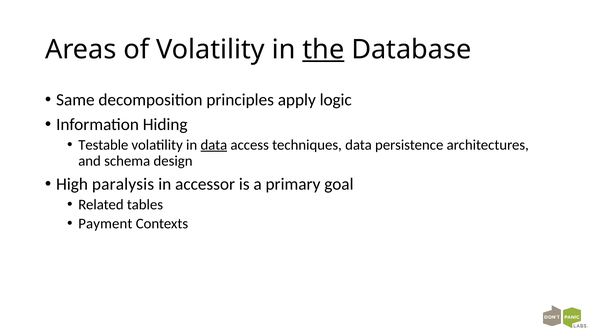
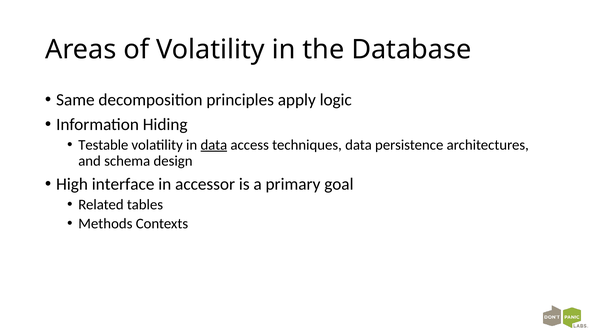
the underline: present -> none
paralysis: paralysis -> interface
Payment: Payment -> Methods
